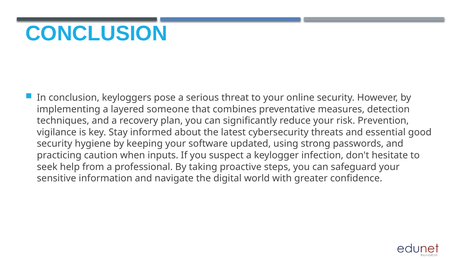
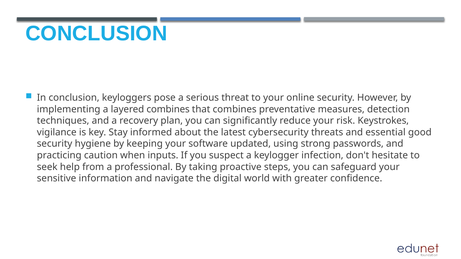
layered someone: someone -> combines
Prevention: Prevention -> Keystrokes
